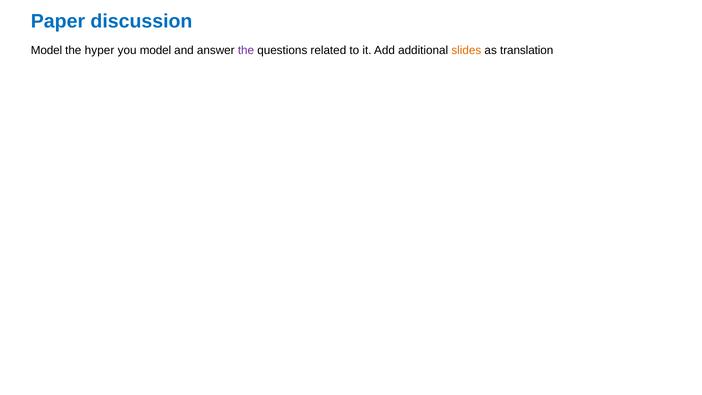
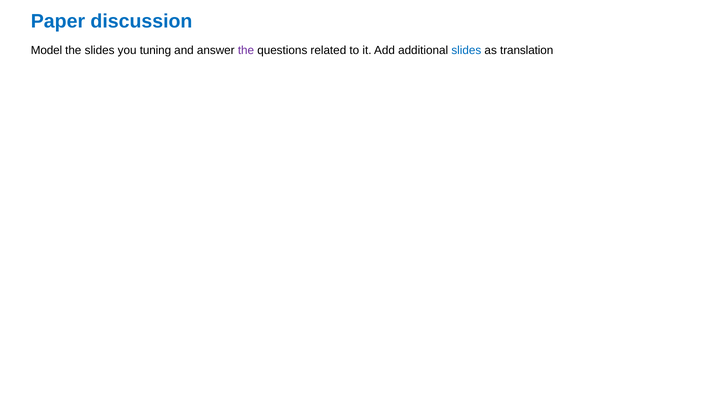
the hyper: hyper -> slides
you model: model -> tuning
slides at (466, 51) colour: orange -> blue
